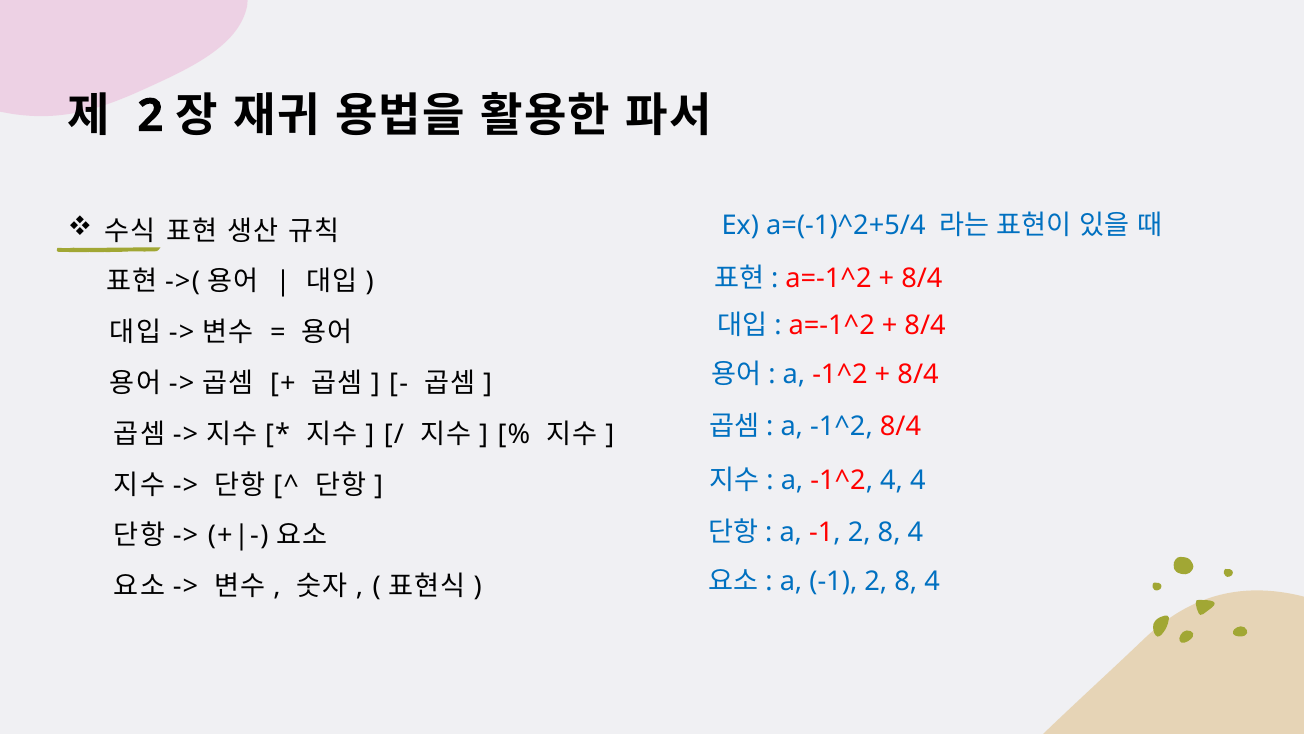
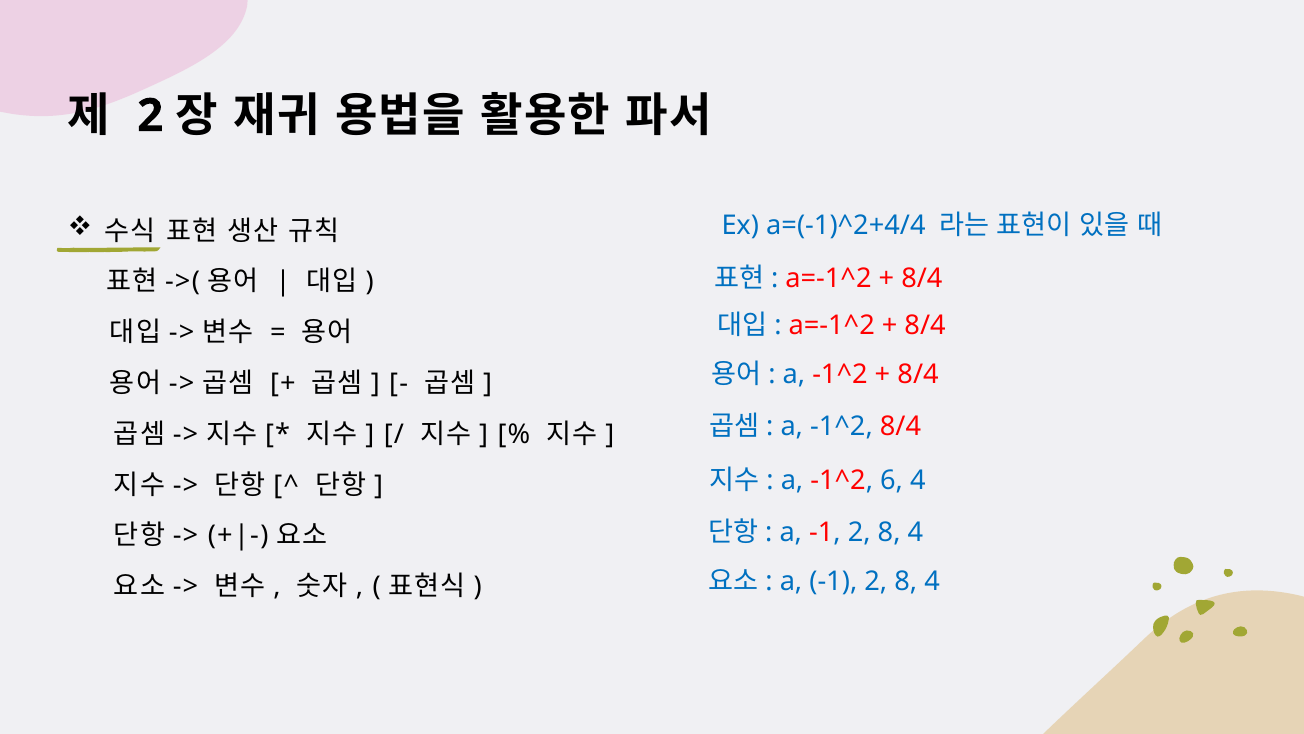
a=(-1)^2+5/4: a=(-1)^2+5/4 -> a=(-1)^2+4/4
-1^2 4: 4 -> 6
